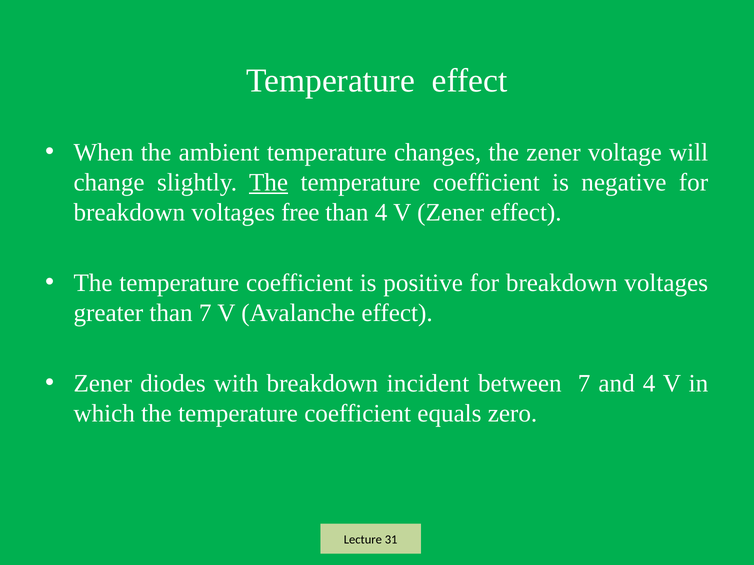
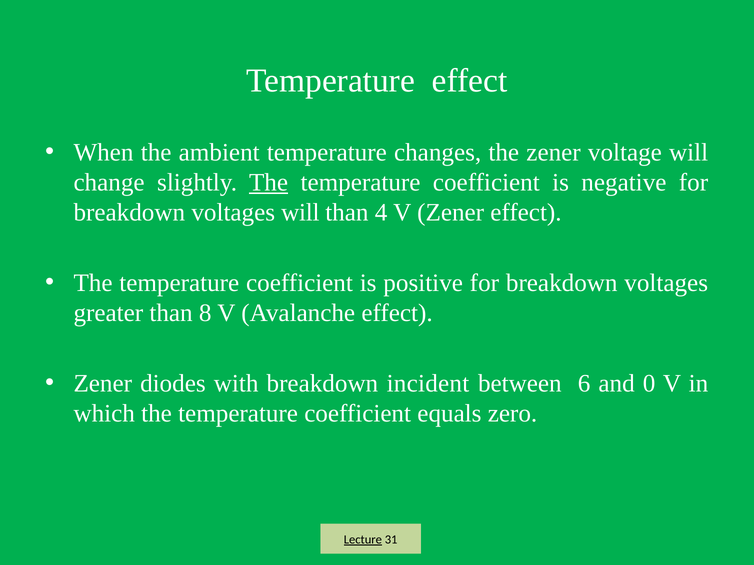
voltages free: free -> will
than 7: 7 -> 8
between 7: 7 -> 6
and 4: 4 -> 0
Lecture underline: none -> present
